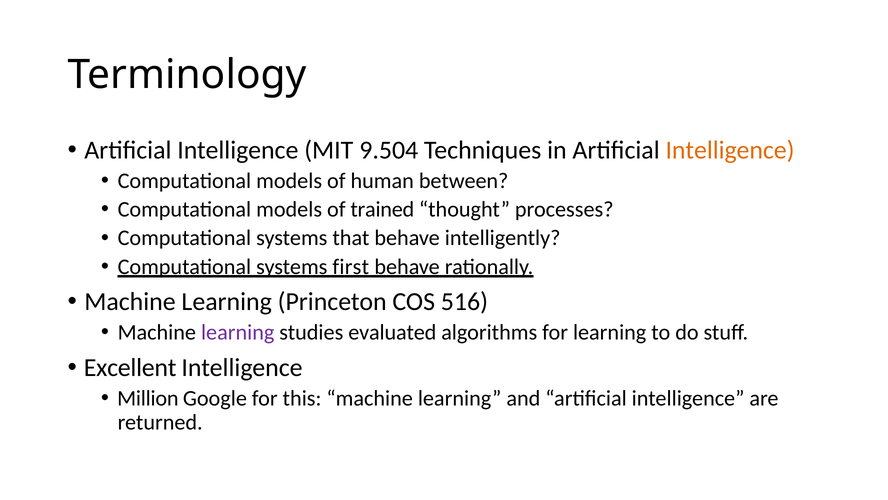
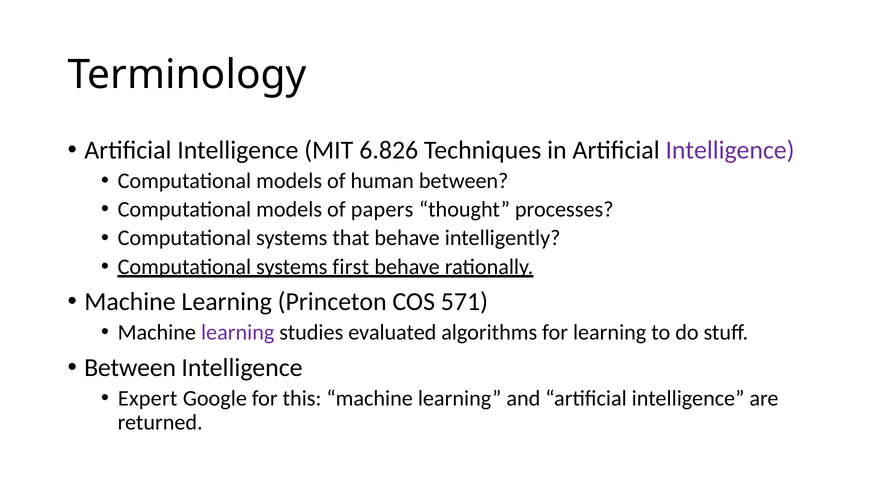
9.504: 9.504 -> 6.826
Intelligence at (730, 150) colour: orange -> purple
trained: trained -> papers
516: 516 -> 571
Excellent at (130, 367): Excellent -> Between
Million: Million -> Expert
